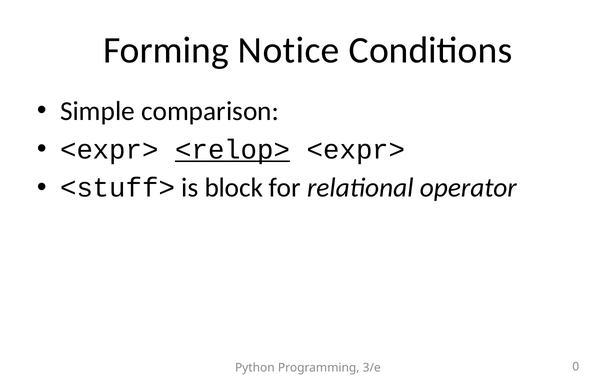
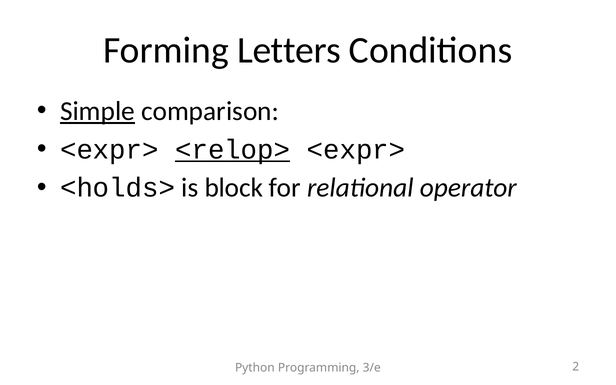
Notice: Notice -> Letters
Simple underline: none -> present
<stuff>: <stuff> -> <holds>
0: 0 -> 2
